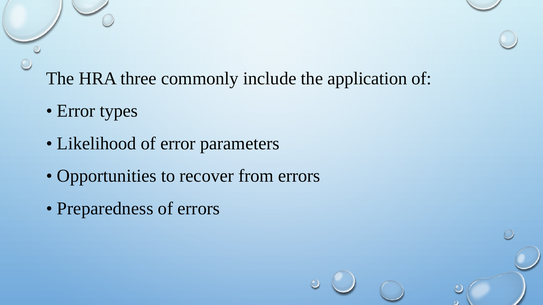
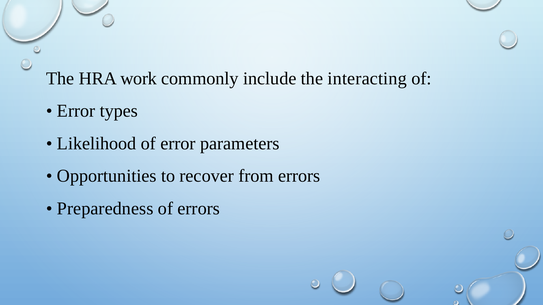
three: three -> work
application: application -> interacting
